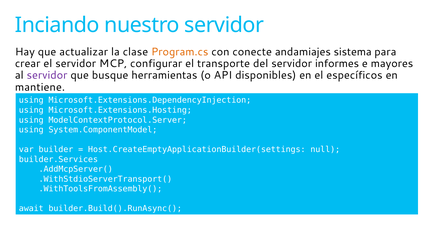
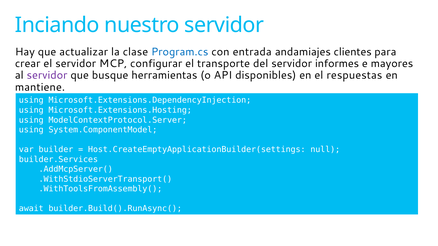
Program.cs colour: orange -> blue
conecte: conecte -> entrada
sistema: sistema -> clientes
específicos: específicos -> respuestas
